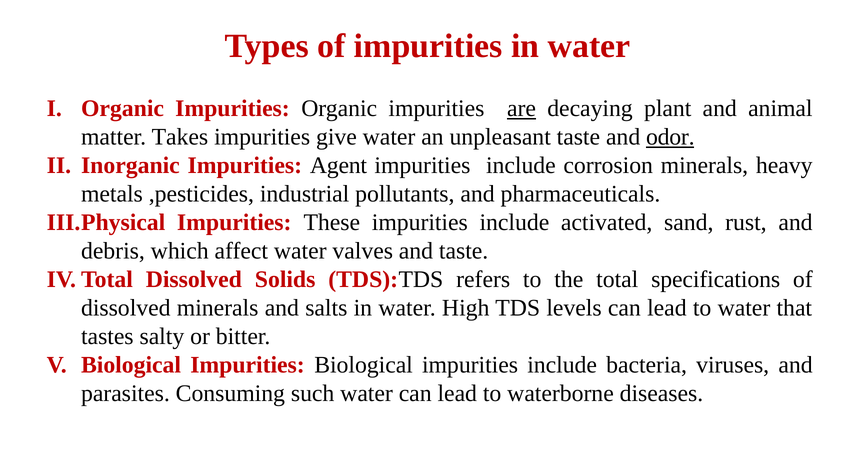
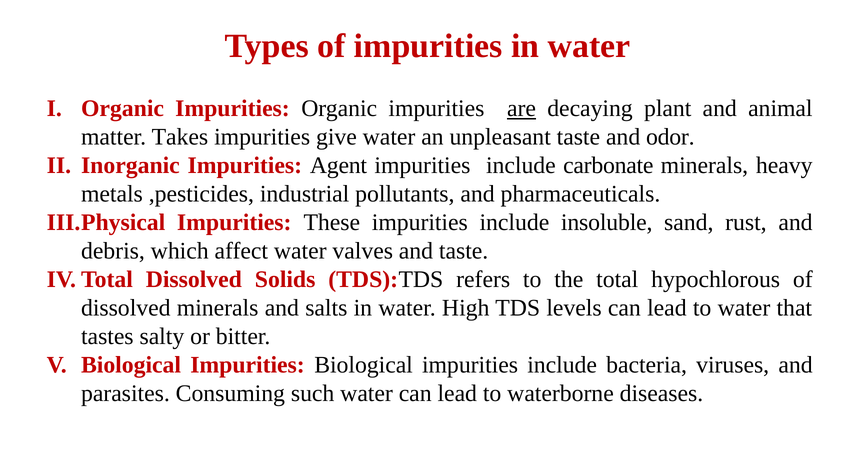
odor underline: present -> none
corrosion: corrosion -> carbonate
activated: activated -> insoluble
specifications: specifications -> hypochlorous
